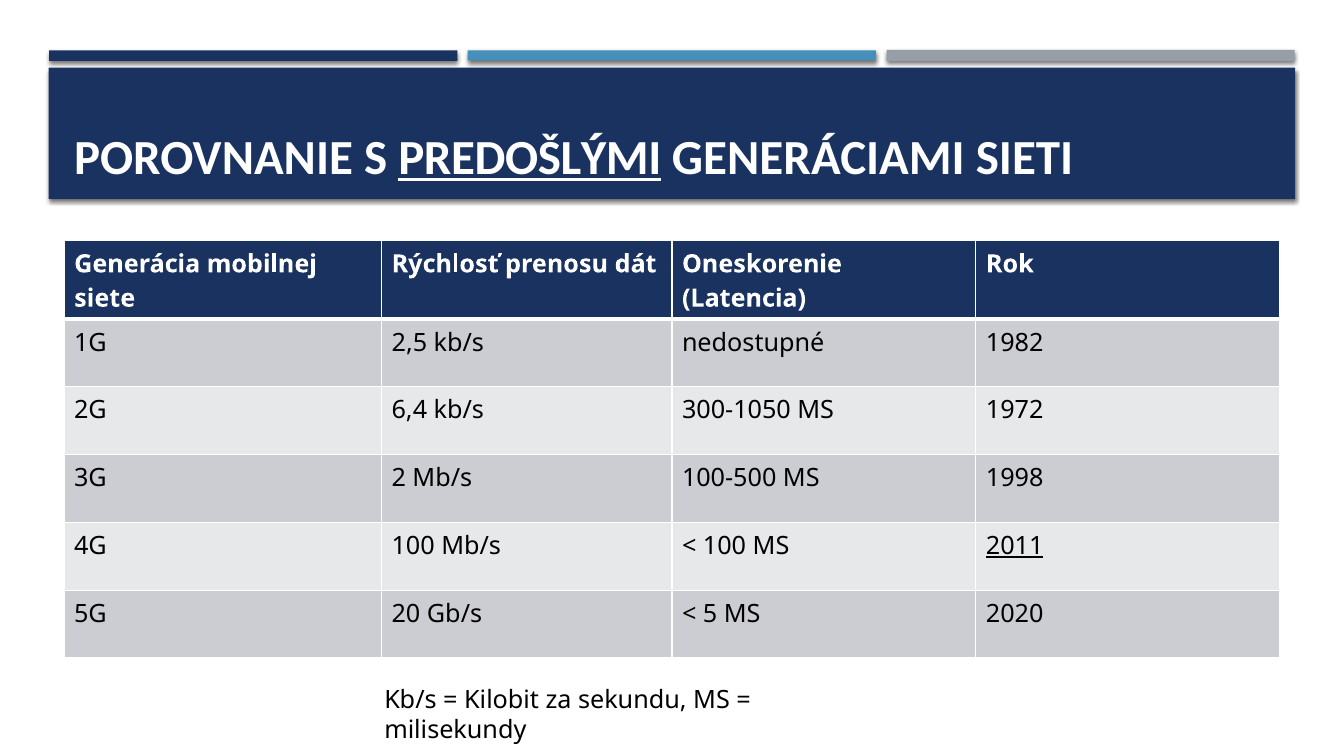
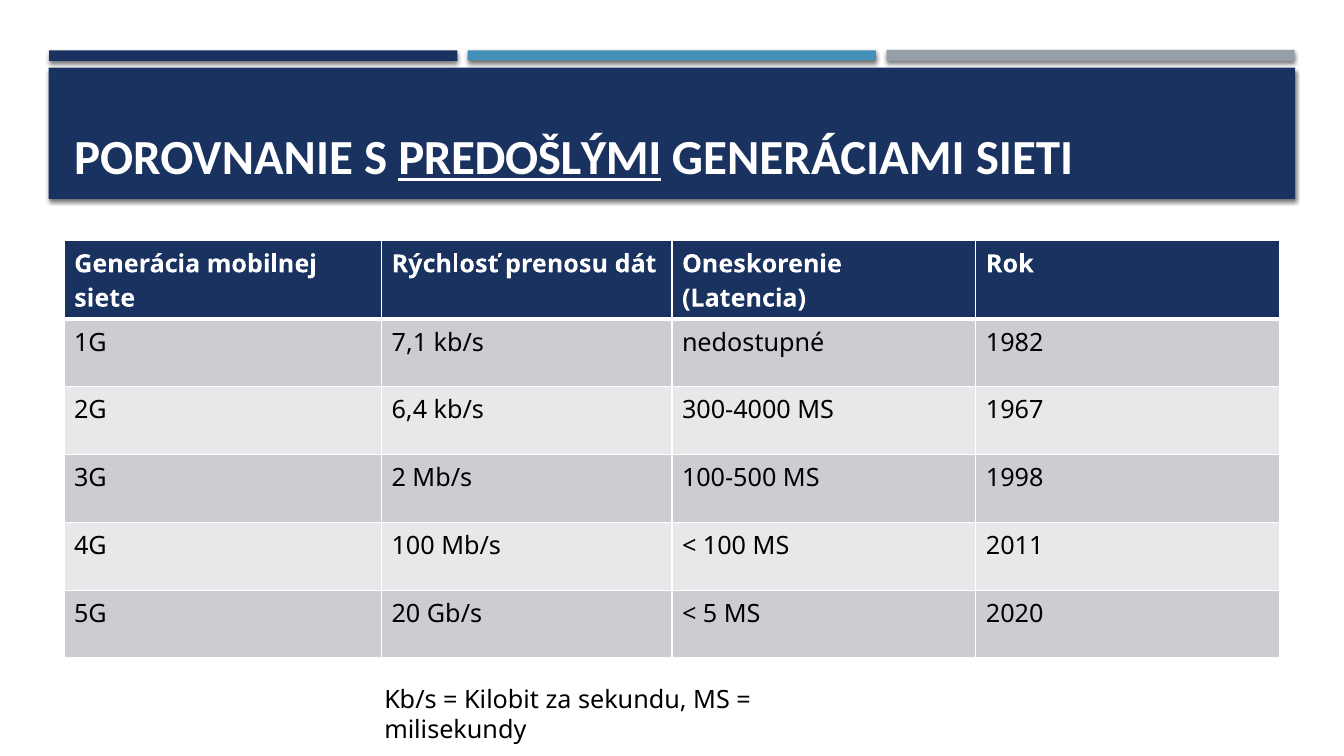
2,5: 2,5 -> 7,1
300-1050: 300-1050 -> 300-4000
1972: 1972 -> 1967
2011 underline: present -> none
